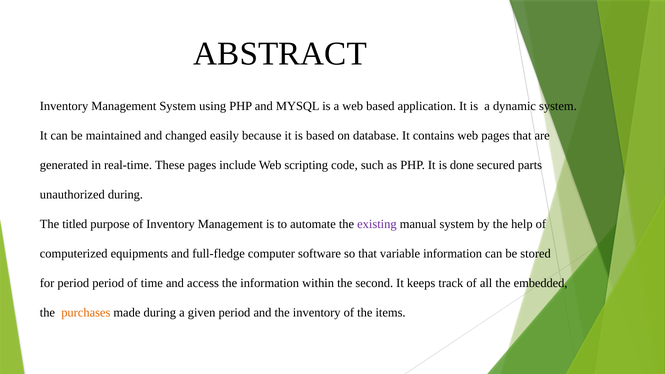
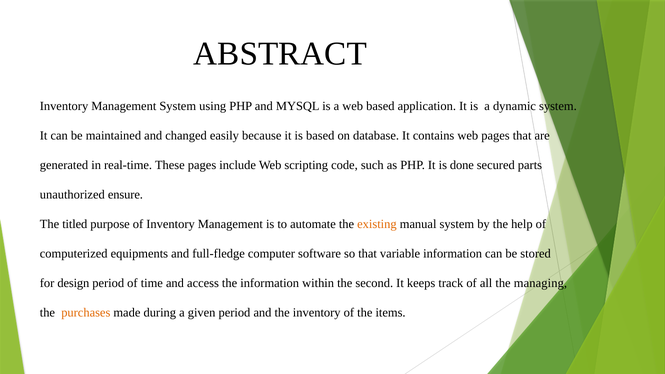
unauthorized during: during -> ensure
existing colour: purple -> orange
for period: period -> design
embedded: embedded -> managing
